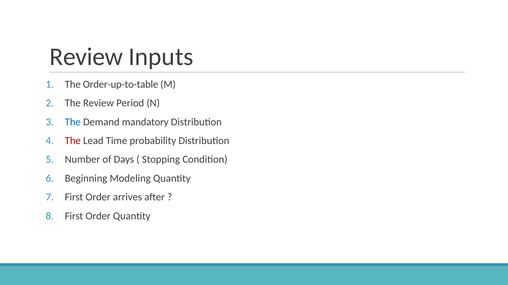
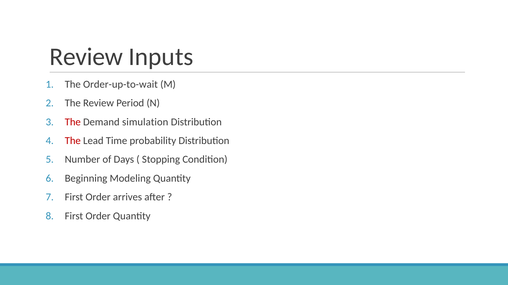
Order-up-to-table: Order-up-to-table -> Order-up-to-wait
The at (73, 122) colour: blue -> red
mandatory: mandatory -> simulation
